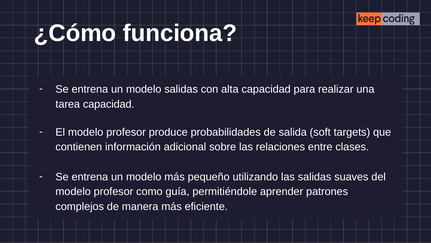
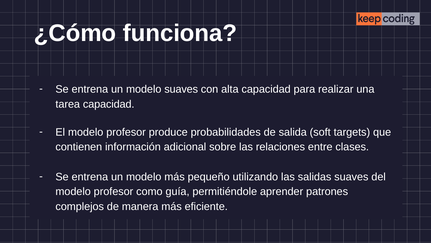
modelo salidas: salidas -> suaves
